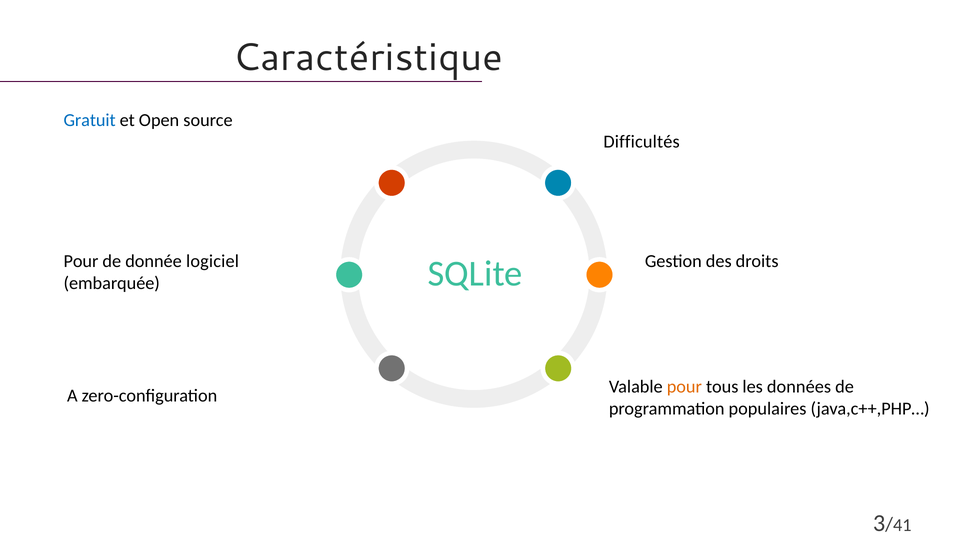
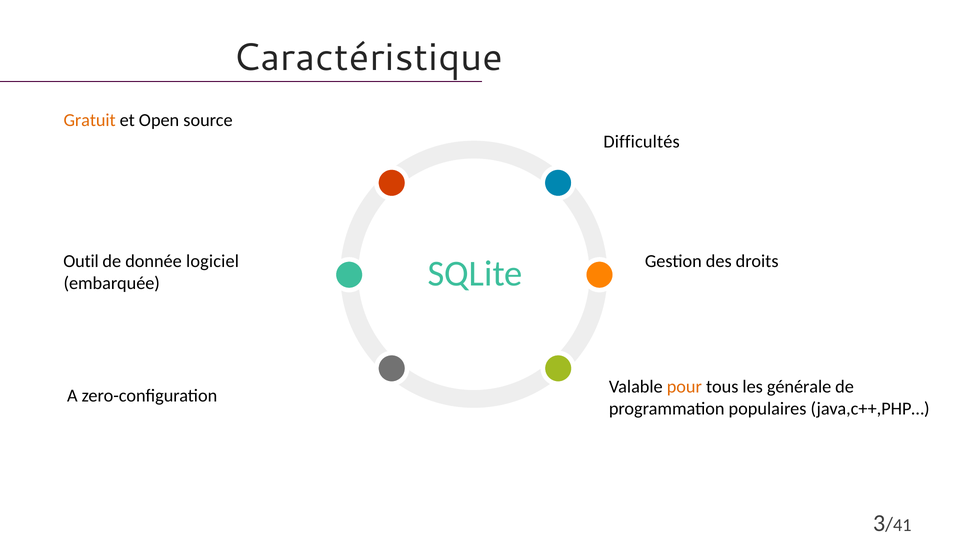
Gratuit colour: blue -> orange
Pour at (81, 261): Pour -> Outil
données: données -> générale
